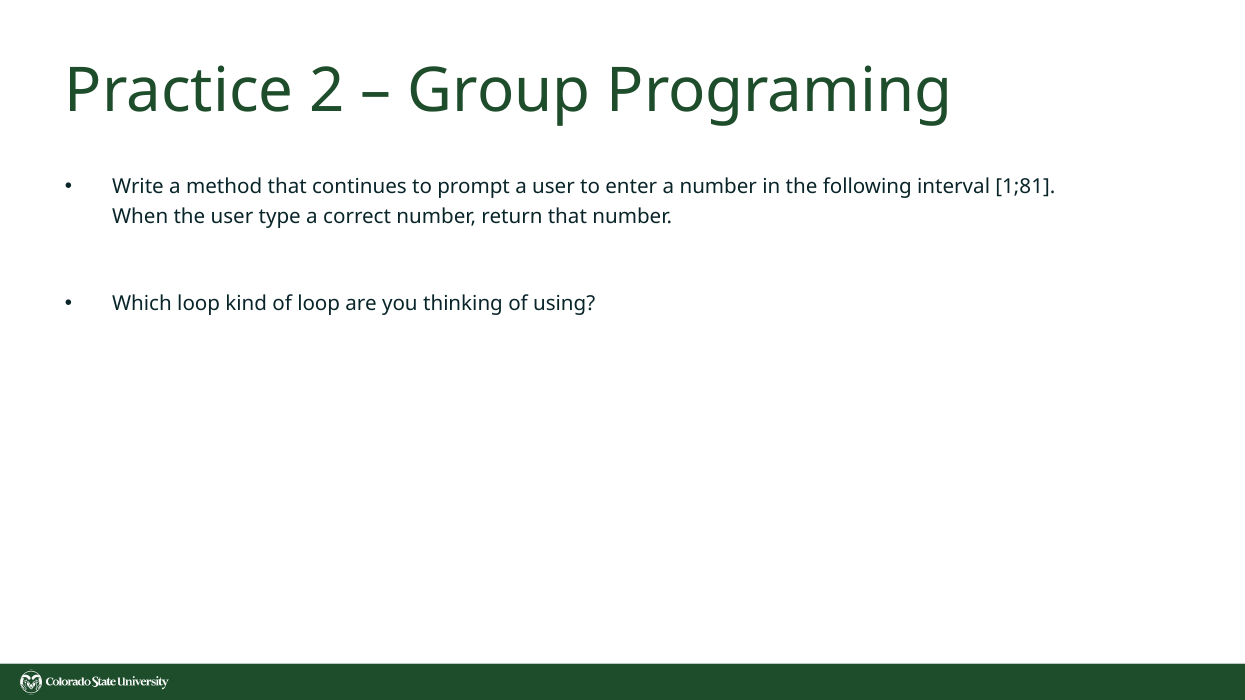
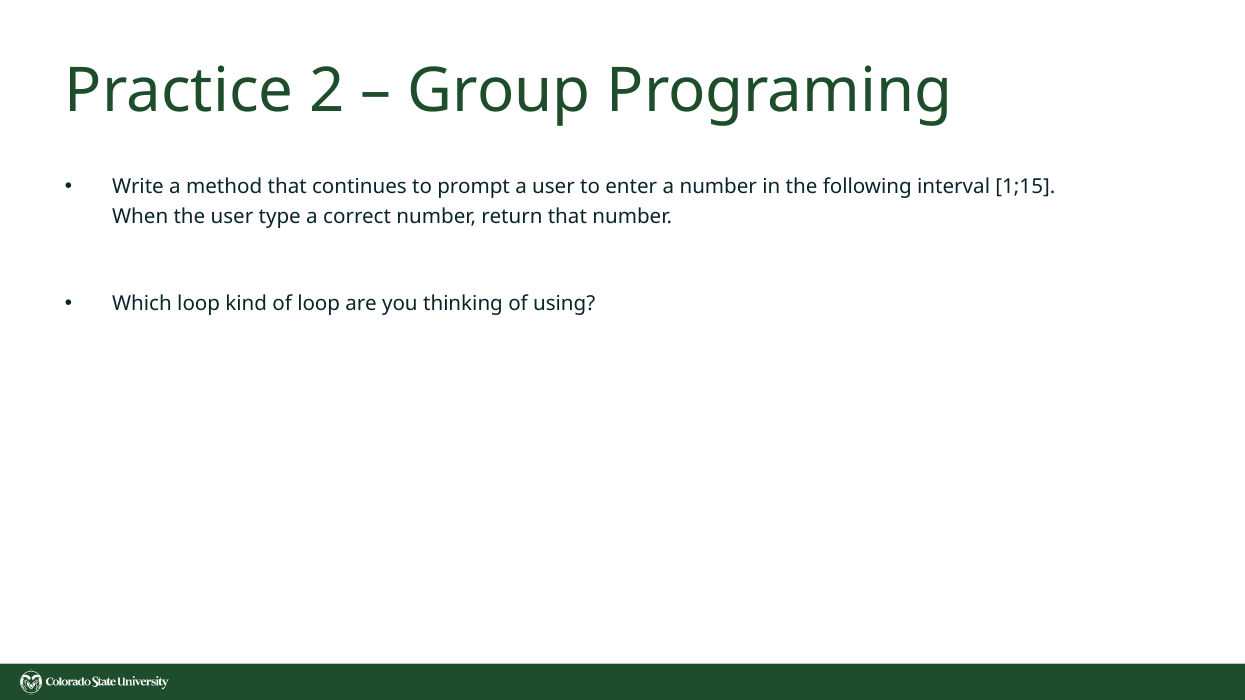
1;81: 1;81 -> 1;15
